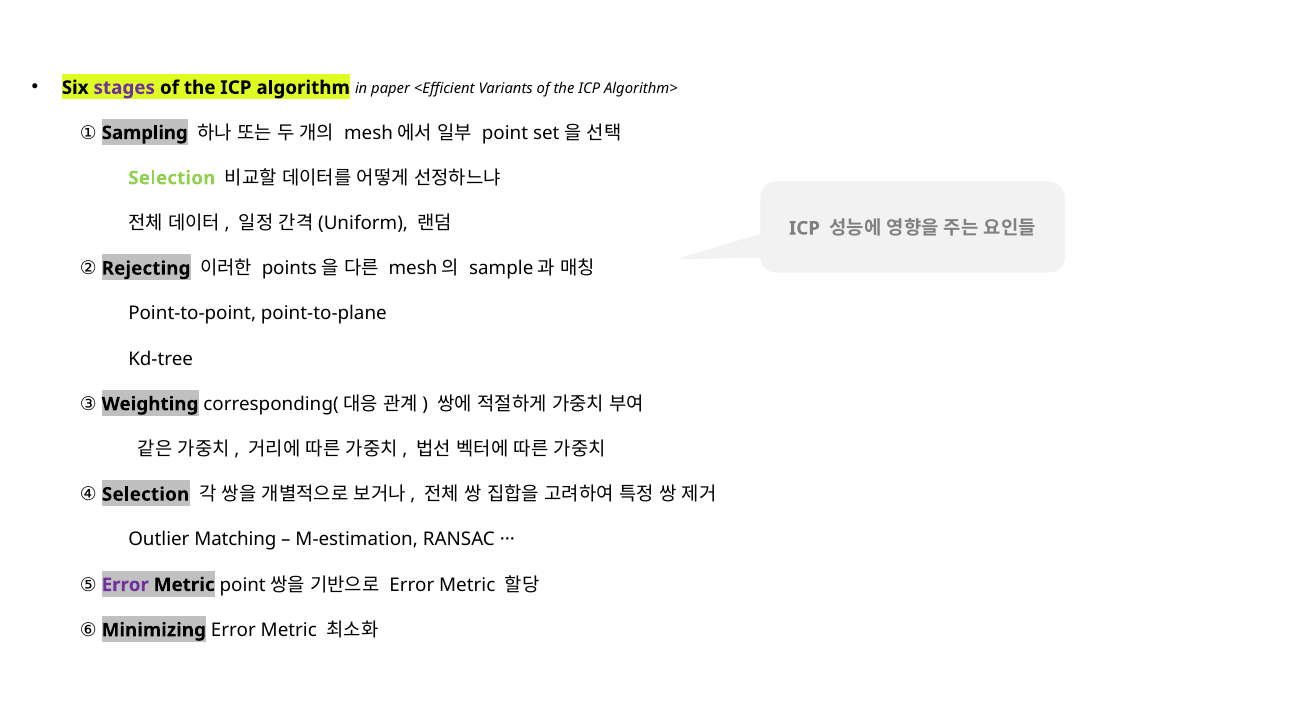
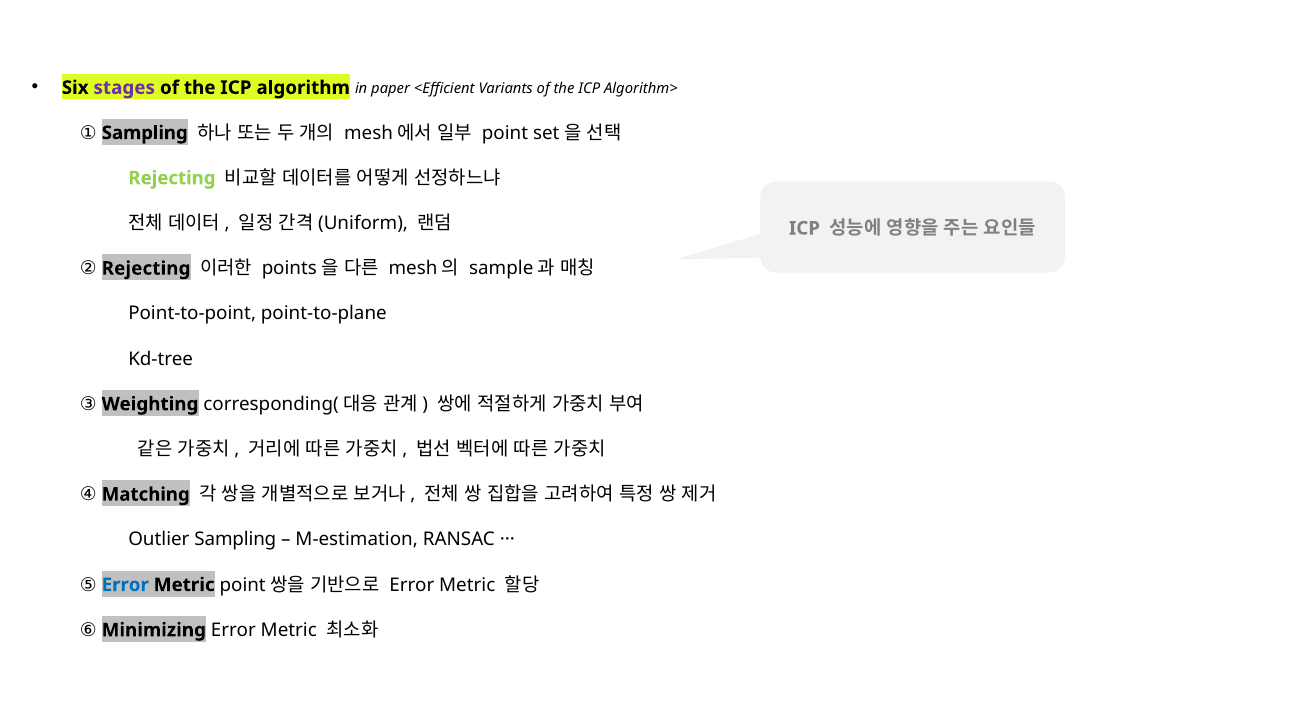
Selection at (172, 178): Selection -> Rejecting
④ Selection: Selection -> Matching
Outlier Matching: Matching -> Sampling
Error at (125, 585) colour: purple -> blue
